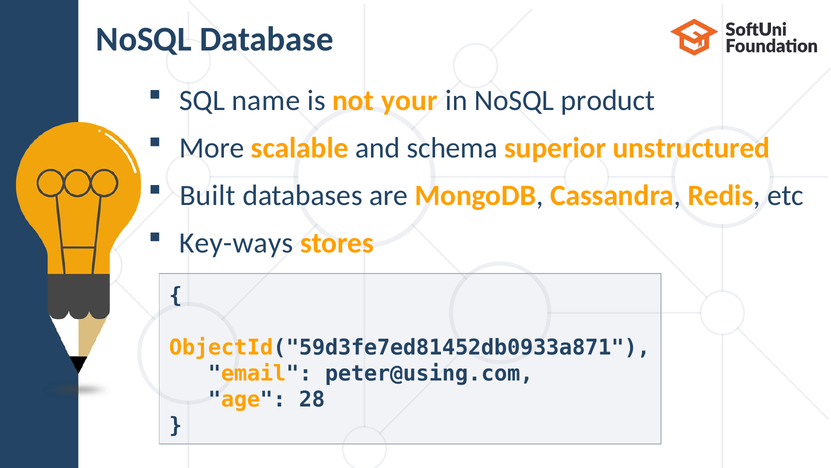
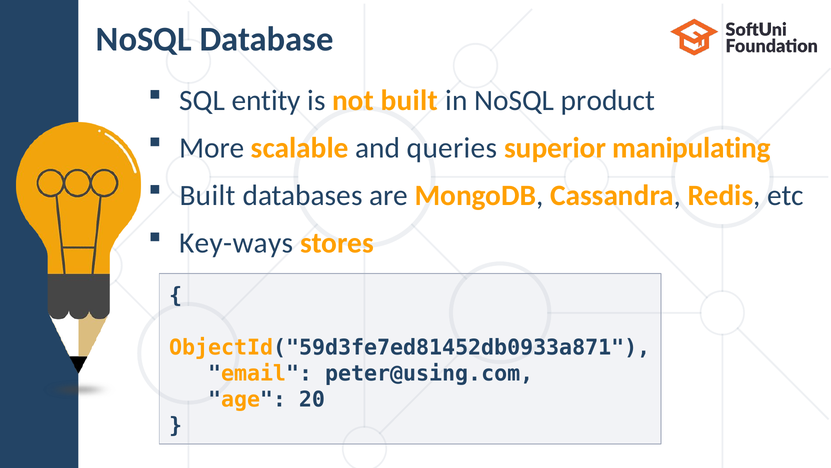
name: name -> entity
not your: your -> built
schema: schema -> queries
unstructured: unstructured -> manipulating
28: 28 -> 20
